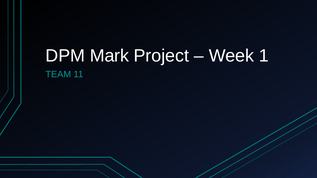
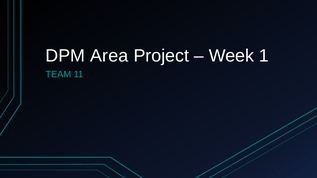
Mark: Mark -> Area
